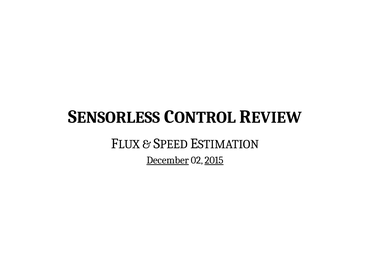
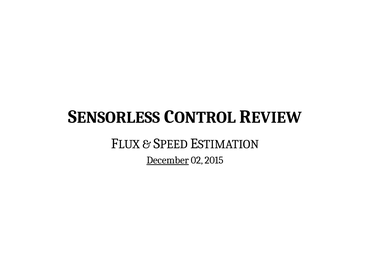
2015 underline: present -> none
